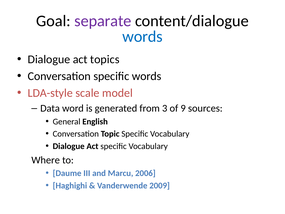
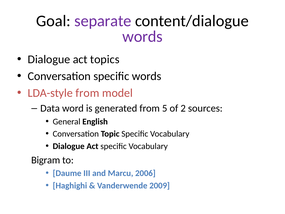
words at (143, 37) colour: blue -> purple
LDA-style scale: scale -> from
3: 3 -> 5
9: 9 -> 2
Where: Where -> Bigram
